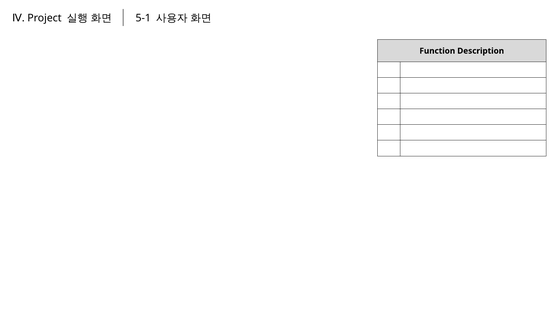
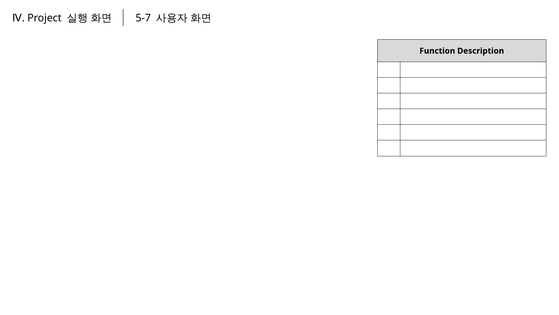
5-1: 5-1 -> 5-7
